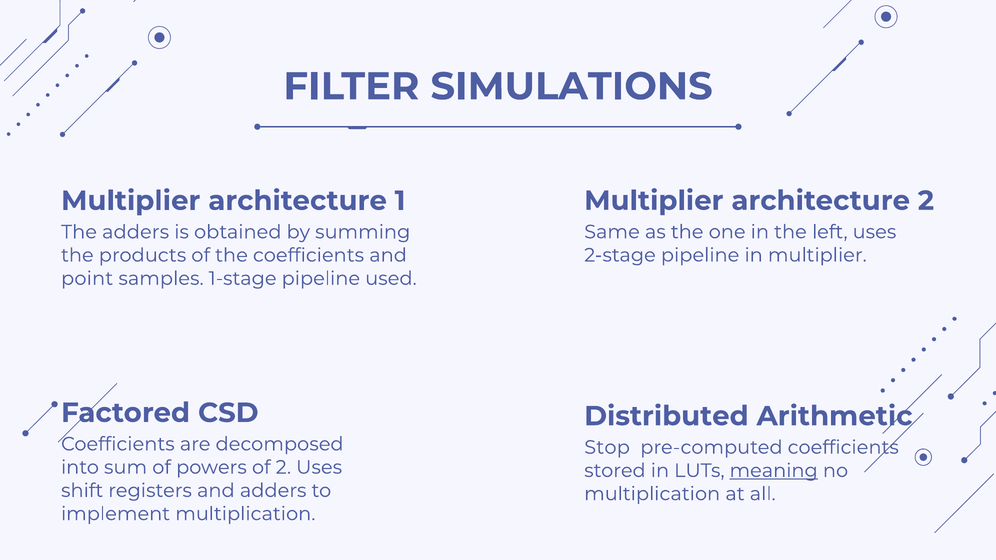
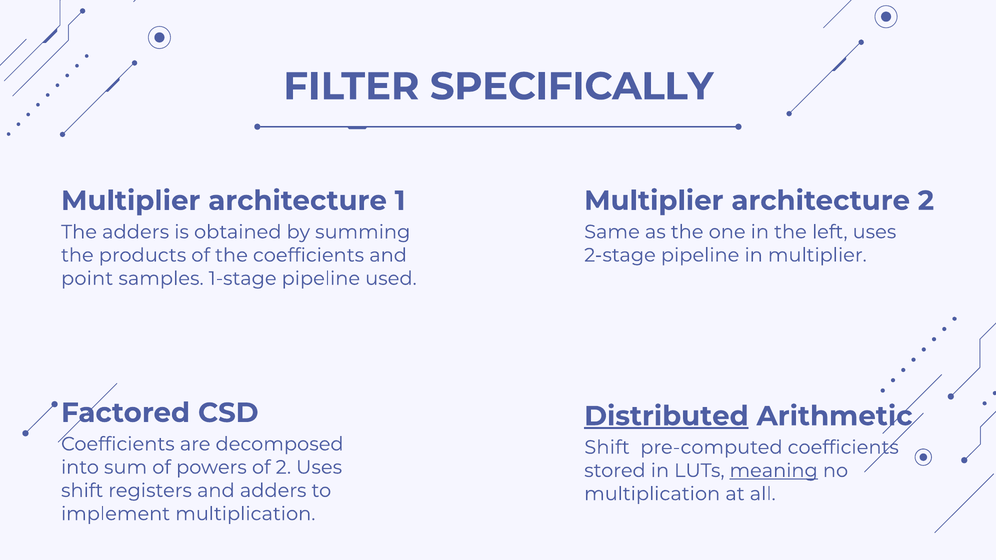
SIMULATIONS: SIMULATIONS -> SPECIFICALLY
Distributed underline: none -> present
Stop at (607, 448): Stop -> Shift
